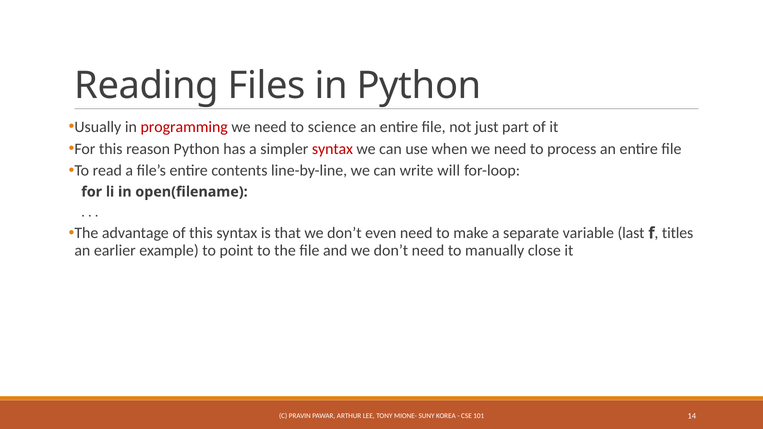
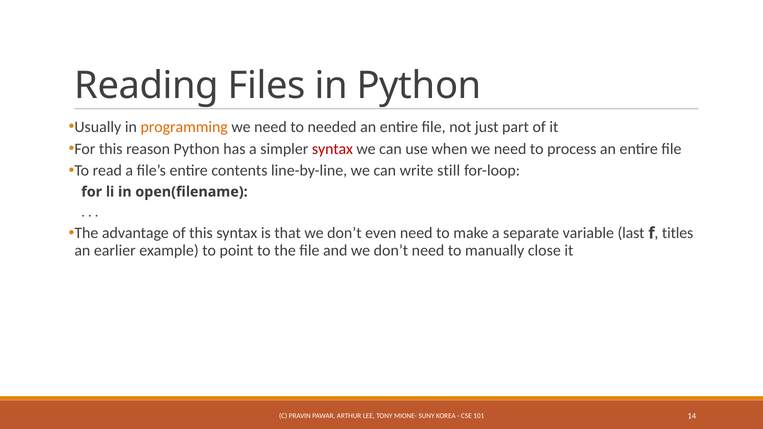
programming colour: red -> orange
science: science -> needed
will: will -> still
